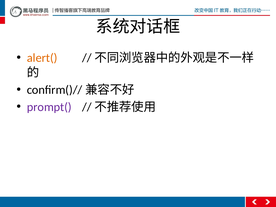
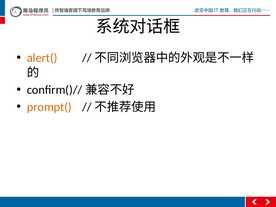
prompt( colour: purple -> orange
